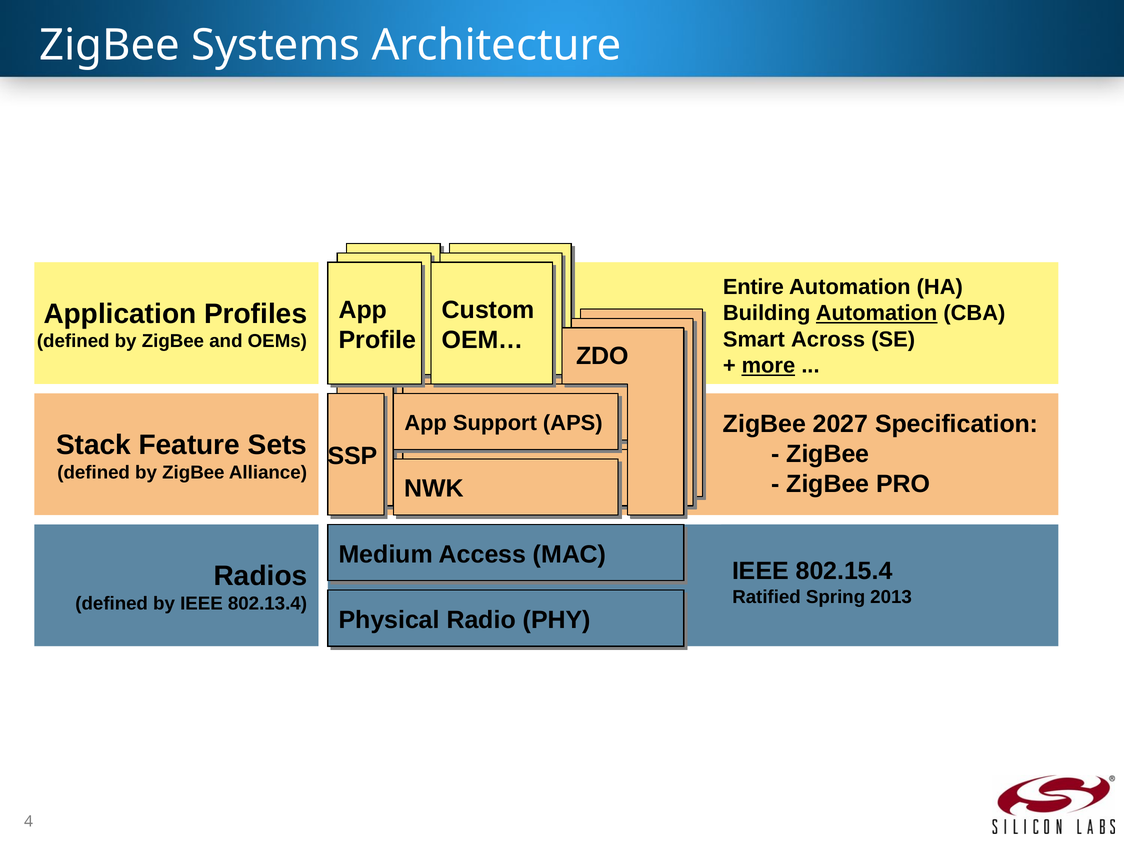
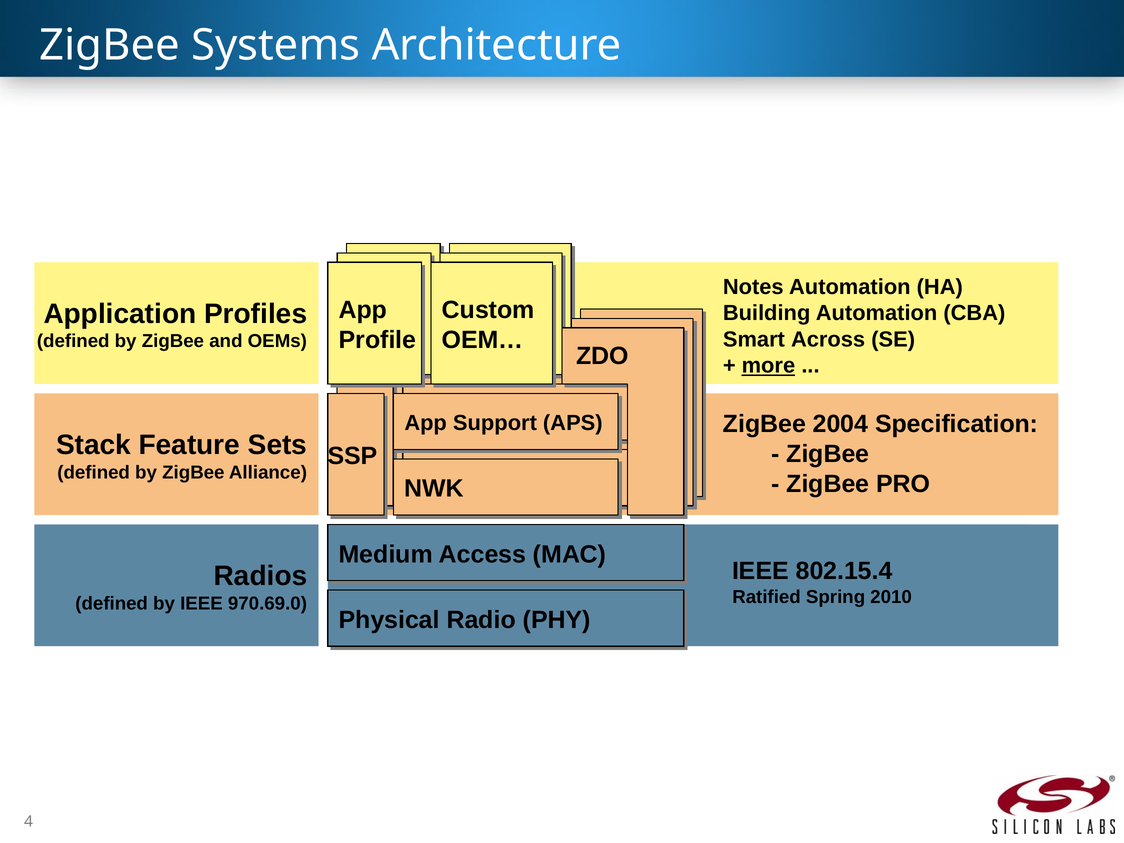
Entire: Entire -> Notes
Automation at (877, 313) underline: present -> none
2027: 2027 -> 2004
2013: 2013 -> 2010
802.13.4: 802.13.4 -> 970.69.0
